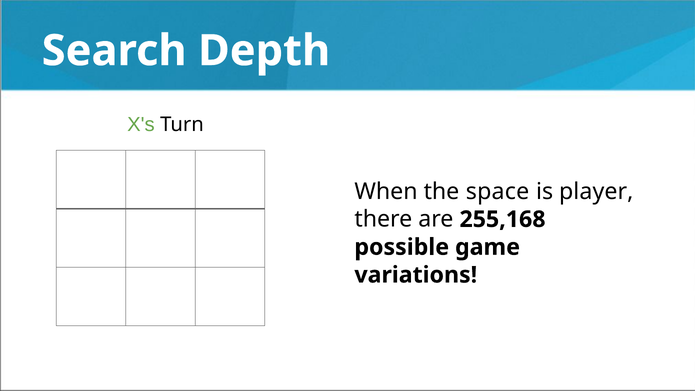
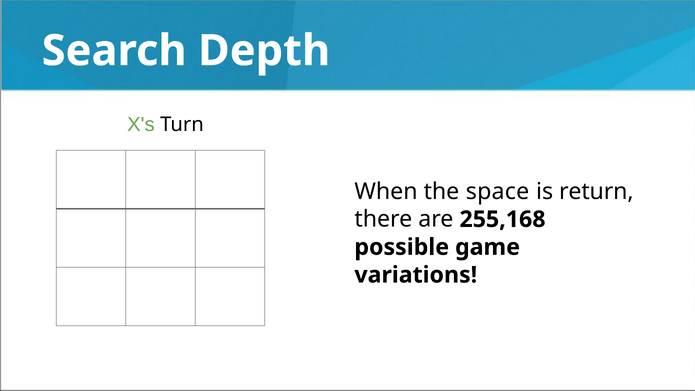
player: player -> return
